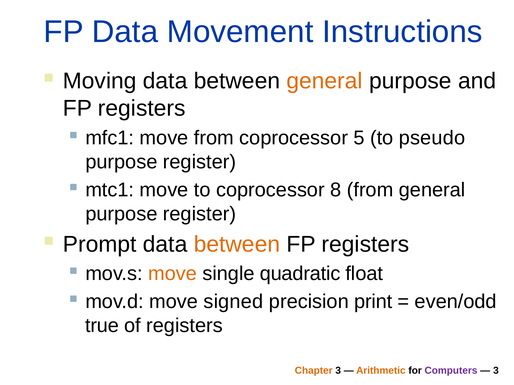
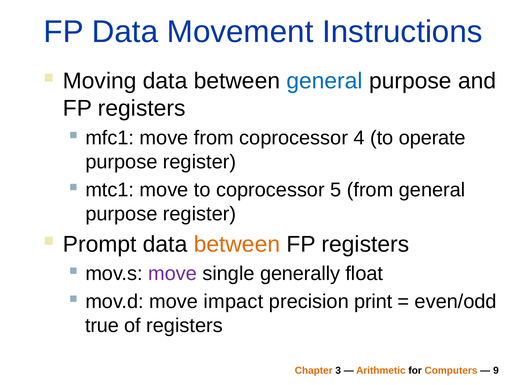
general at (325, 81) colour: orange -> blue
5: 5 -> 4
pseudo: pseudo -> operate
8: 8 -> 5
move at (173, 274) colour: orange -> purple
quadratic: quadratic -> generally
signed: signed -> impact
Computers colour: purple -> orange
3 at (496, 371): 3 -> 9
